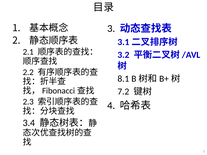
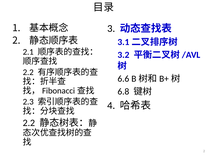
8.1: 8.1 -> 6.6
7.2: 7.2 -> 6.8
3.4 at (29, 123): 3.4 -> 2.2
